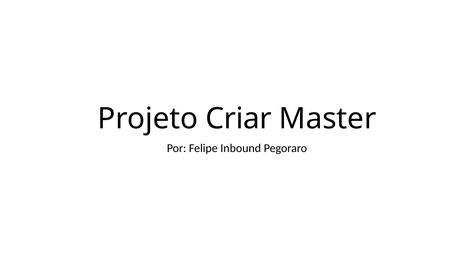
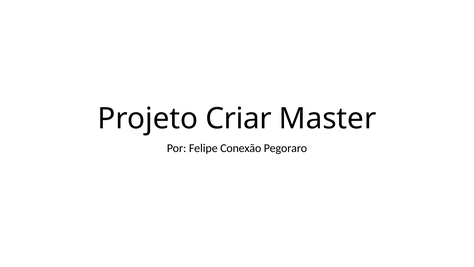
Inbound: Inbound -> Conexão
